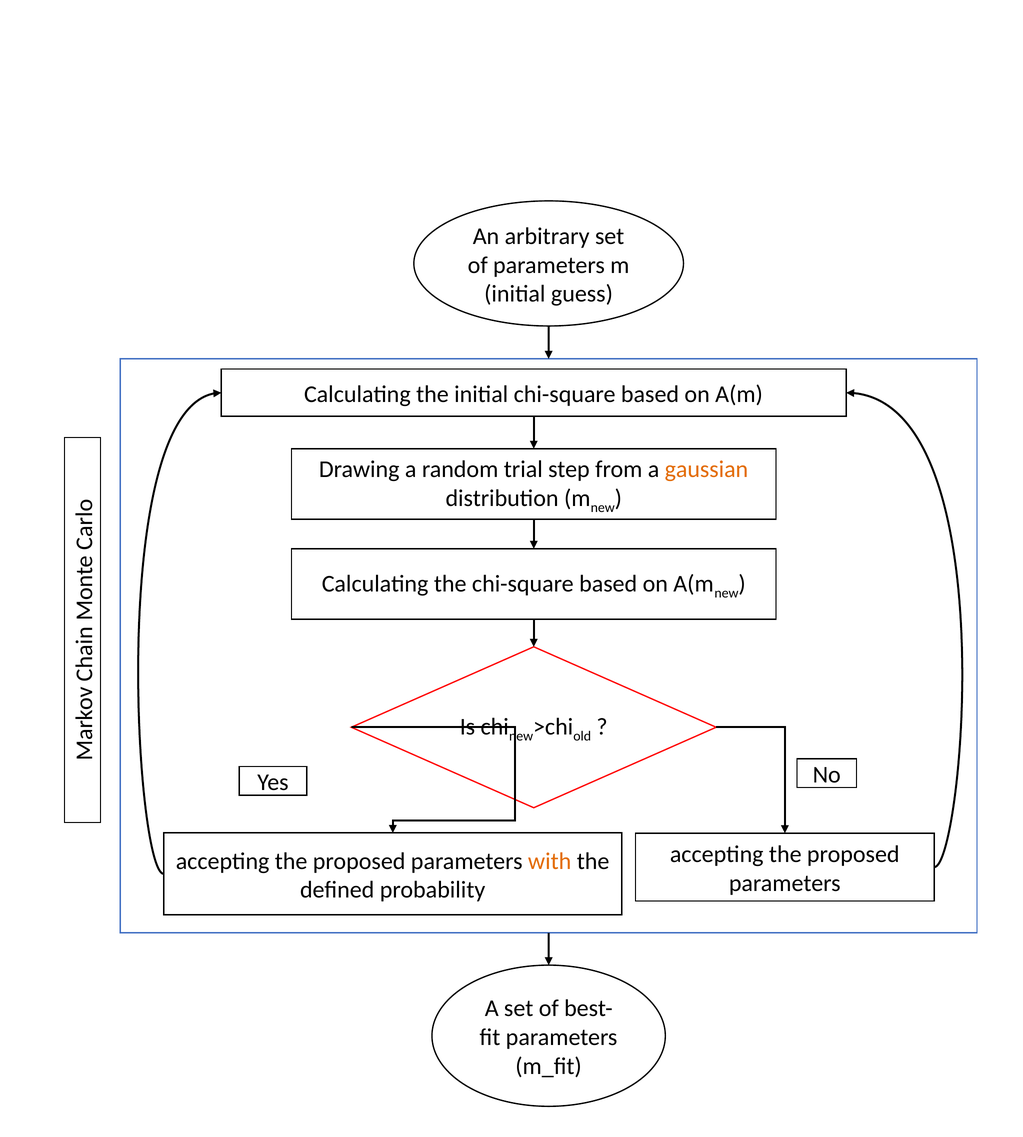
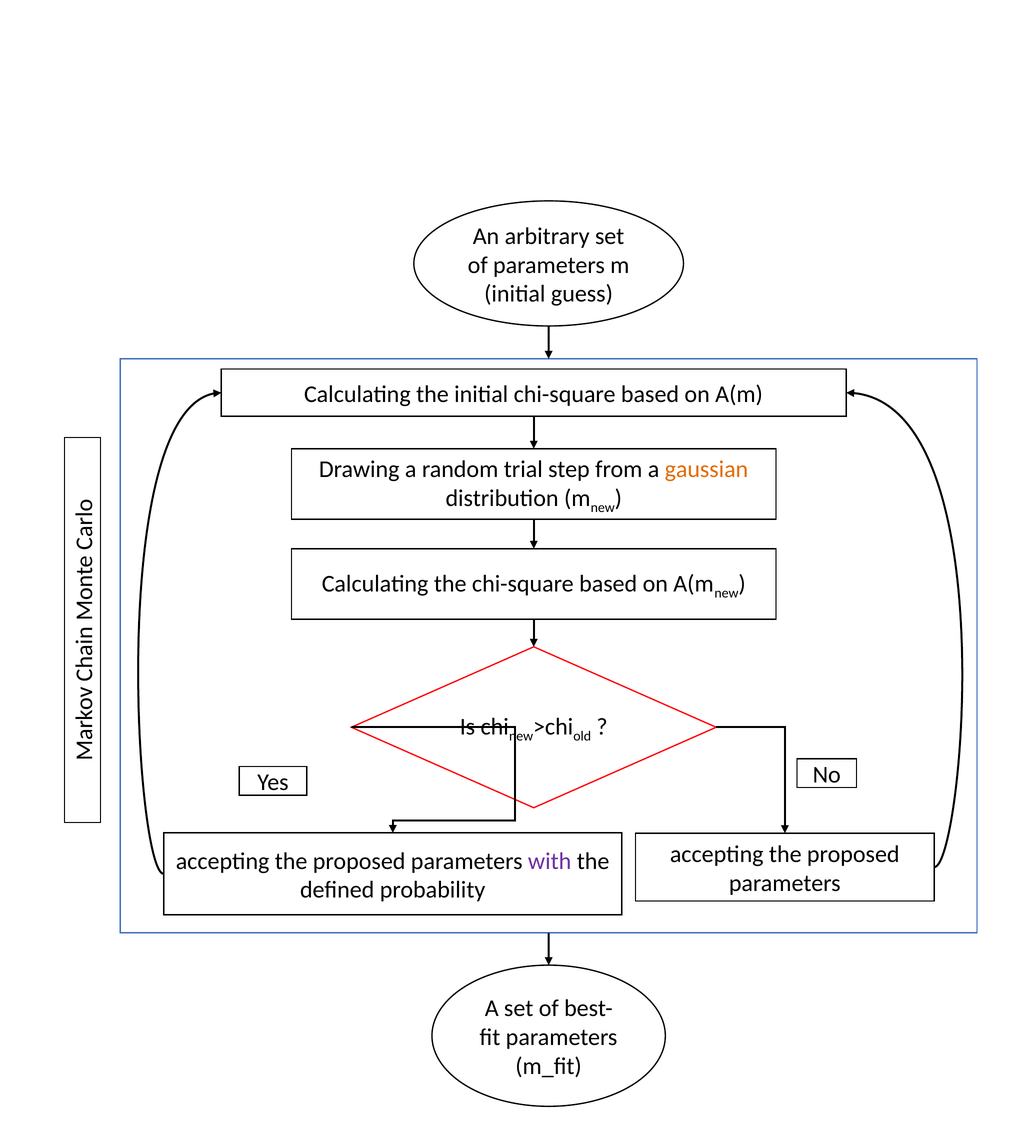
with colour: orange -> purple
